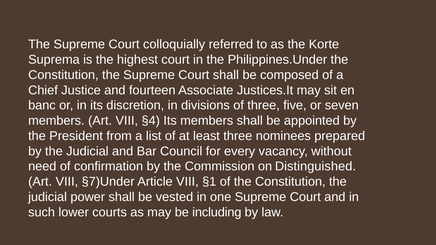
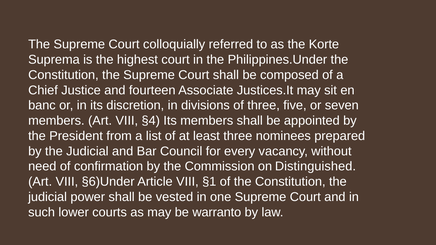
§7)Under: §7)Under -> §6)Under
including: including -> warranto
